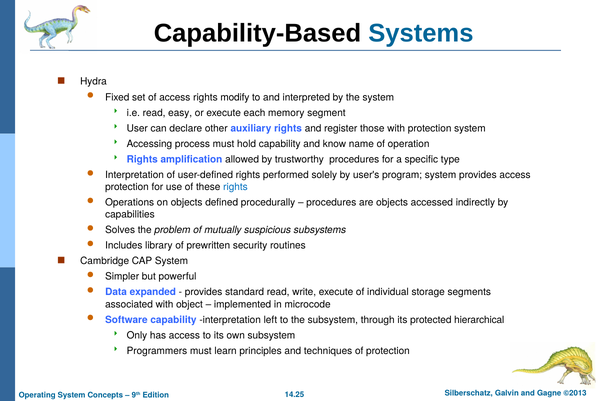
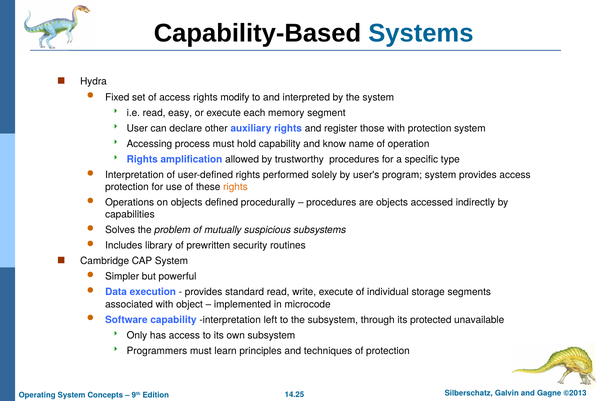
rights at (235, 187) colour: blue -> orange
expanded: expanded -> execution
hierarchical: hierarchical -> unavailable
